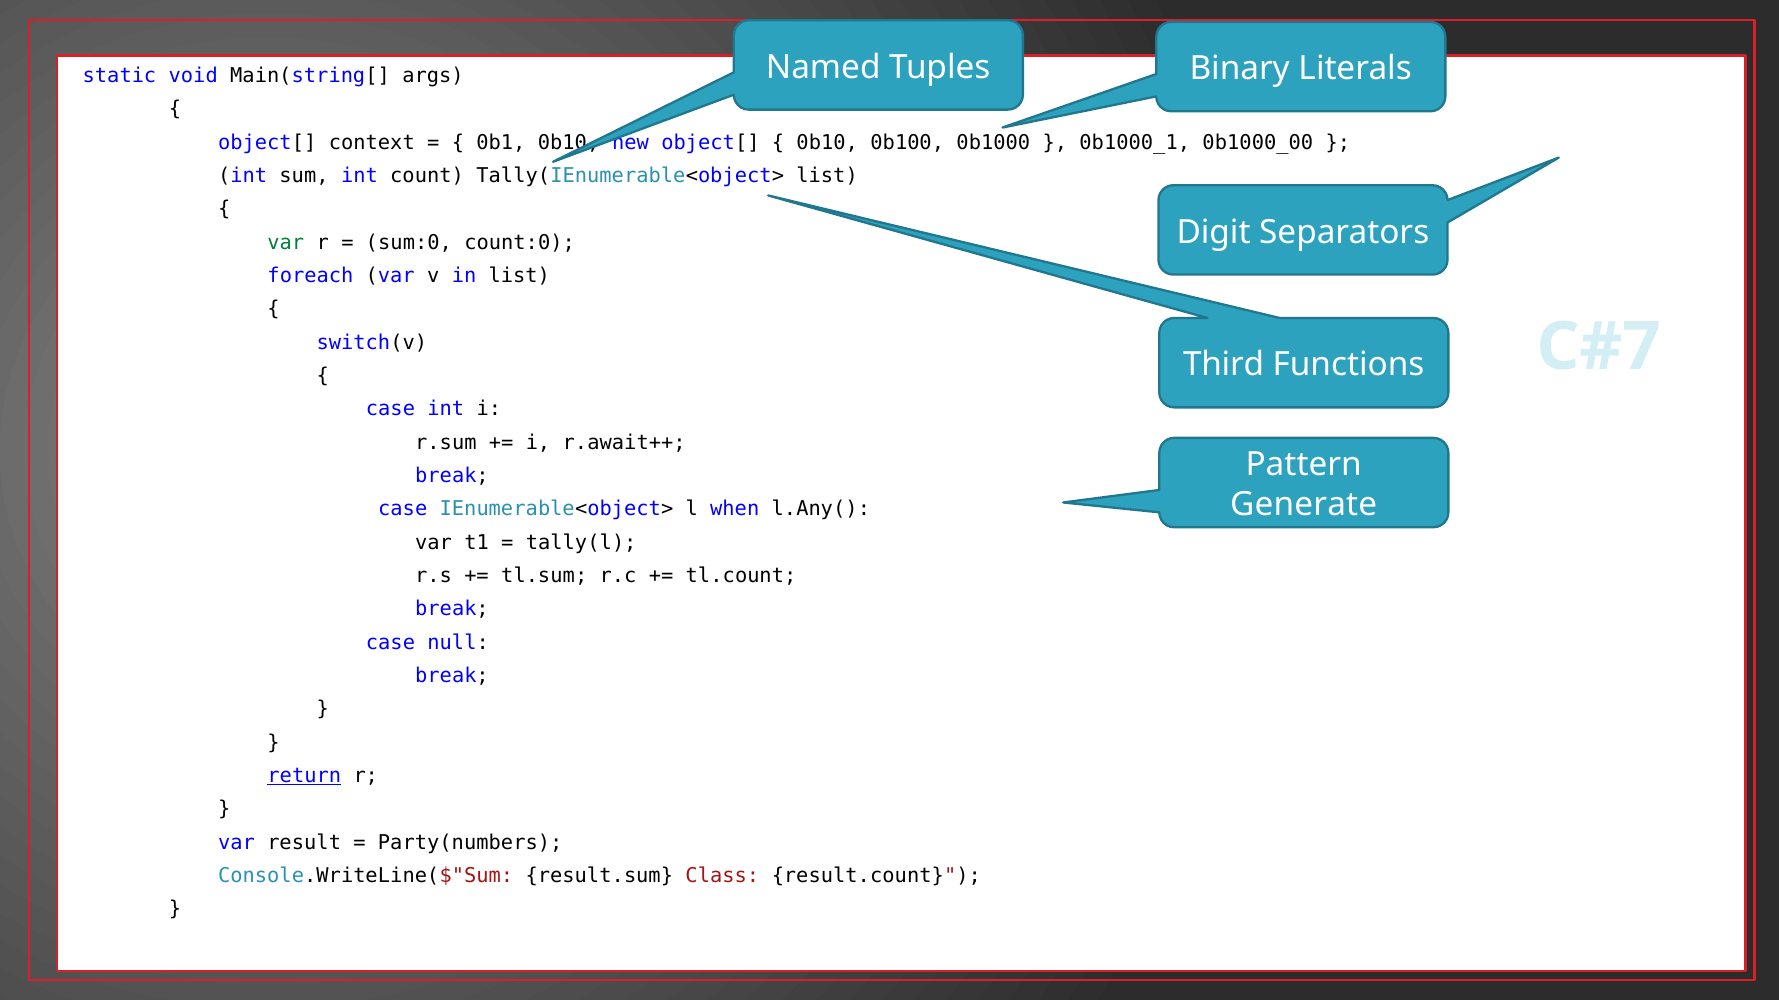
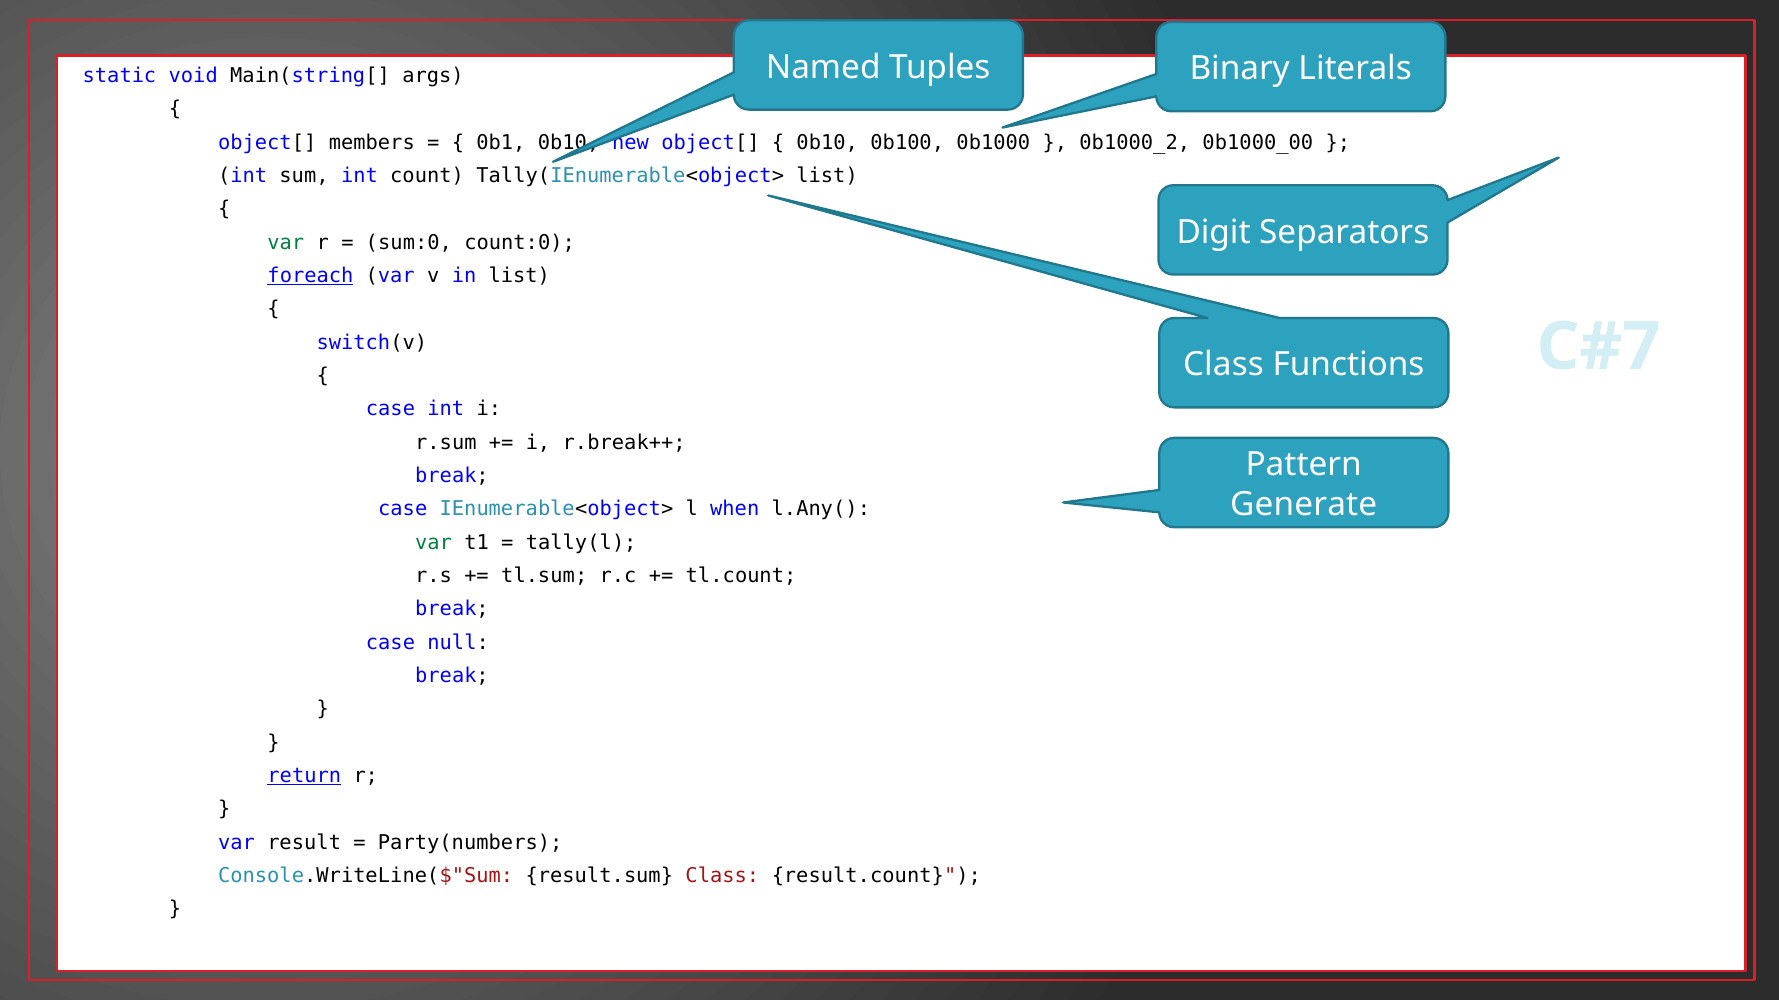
context: context -> members
0b1000_1: 0b1000_1 -> 0b1000_2
foreach underline: none -> present
Third at (1224, 365): Third -> Class
r.await++: r.await++ -> r.break++
var at (434, 543) colour: black -> green
